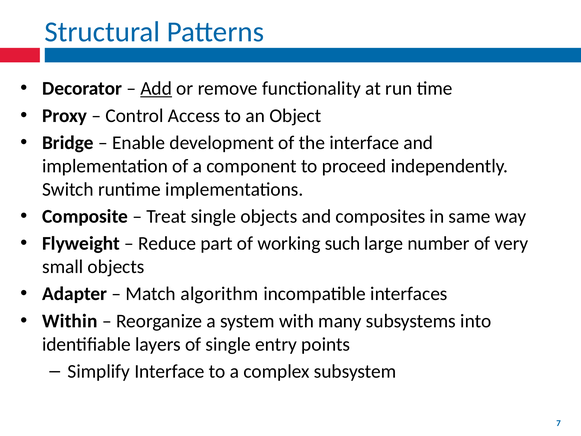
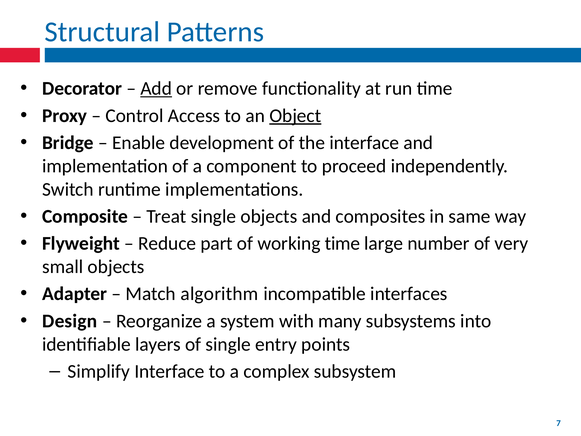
Object underline: none -> present
working such: such -> time
Within: Within -> Design
